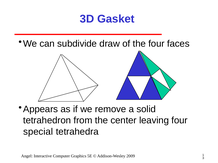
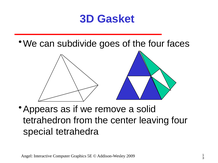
draw: draw -> goes
